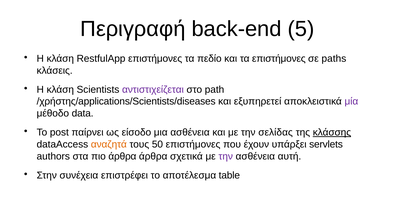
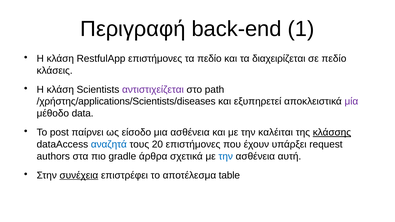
5: 5 -> 1
τα επιστήμονες: επιστήμονες -> διαχειρίζεται
σε paths: paths -> πεδίο
σελίδας: σελίδας -> καλέιται
αναζητά colour: orange -> blue
50: 50 -> 20
servlets: servlets -> request
πιο άρθρα: άρθρα -> gradle
την at (226, 156) colour: purple -> blue
συνέχεια underline: none -> present
